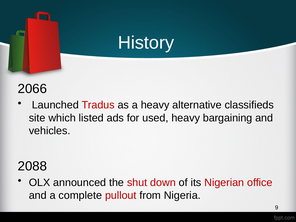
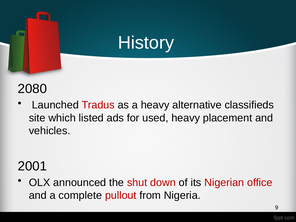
2066: 2066 -> 2080
bargaining: bargaining -> placement
2088: 2088 -> 2001
